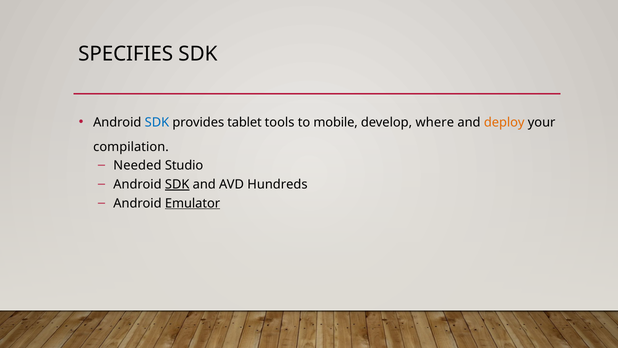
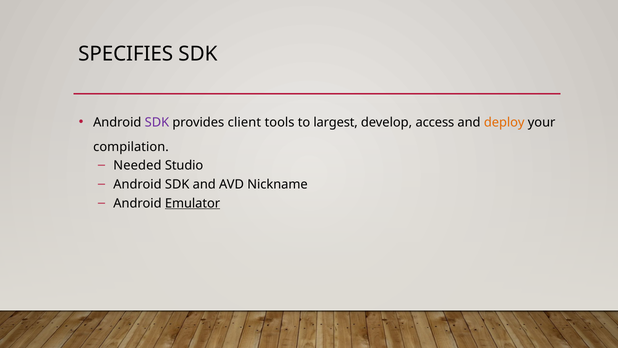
SDK at (157, 122) colour: blue -> purple
tablet: tablet -> client
mobile: mobile -> largest
where: where -> access
SDK at (177, 184) underline: present -> none
Hundreds: Hundreds -> Nickname
